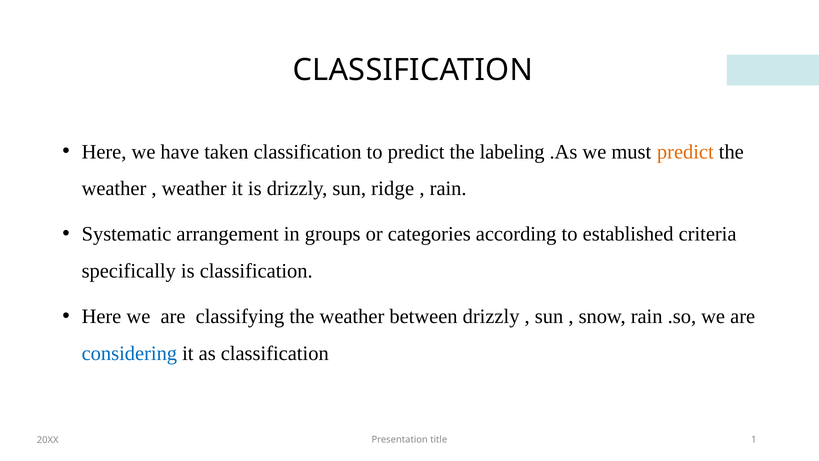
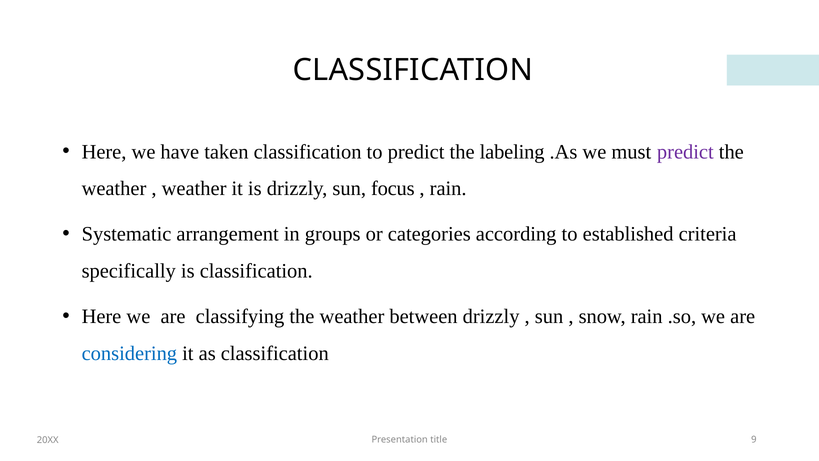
predict at (685, 152) colour: orange -> purple
ridge: ridge -> focus
1: 1 -> 9
